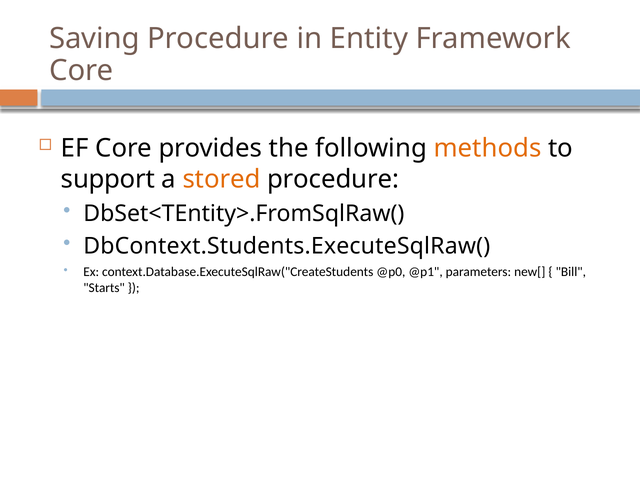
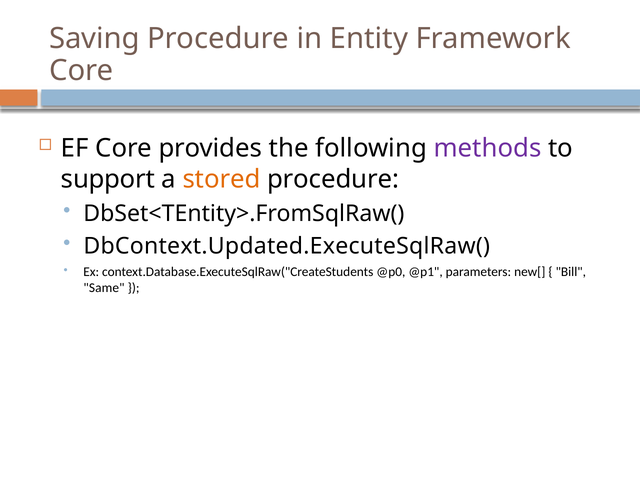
methods colour: orange -> purple
DbContext.Students.ExecuteSqlRaw(: DbContext.Students.ExecuteSqlRaw( -> DbContext.Updated.ExecuteSqlRaw(
Starts: Starts -> Same
